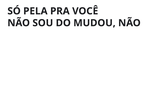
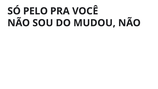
PELA: PELA -> PELO
